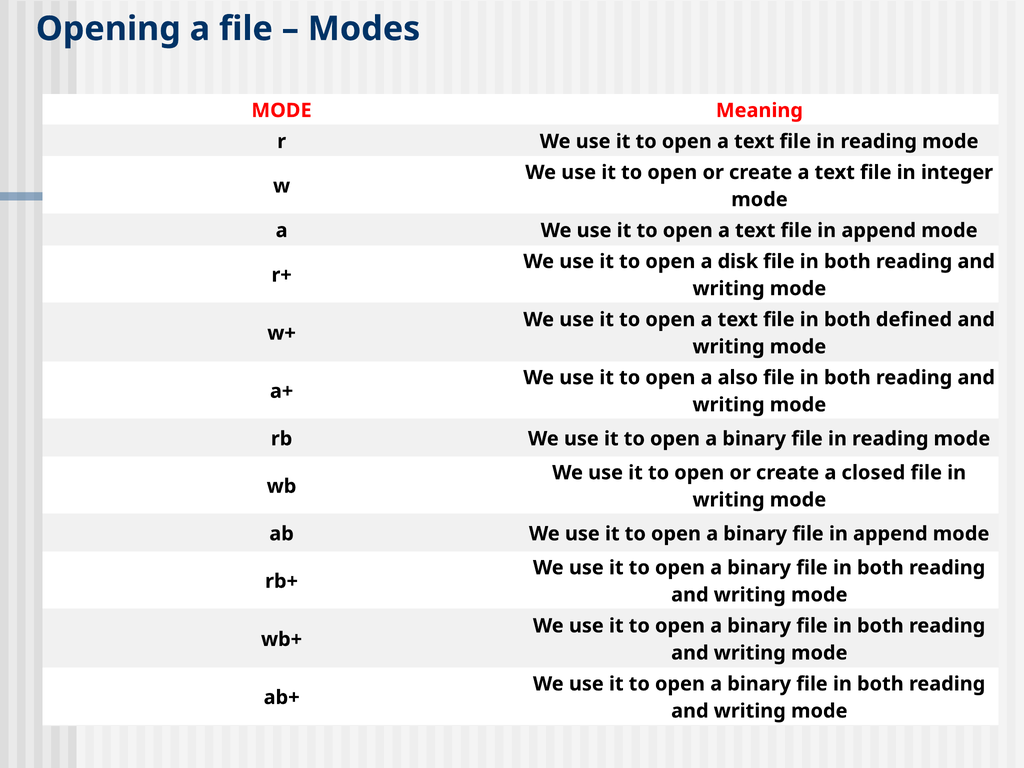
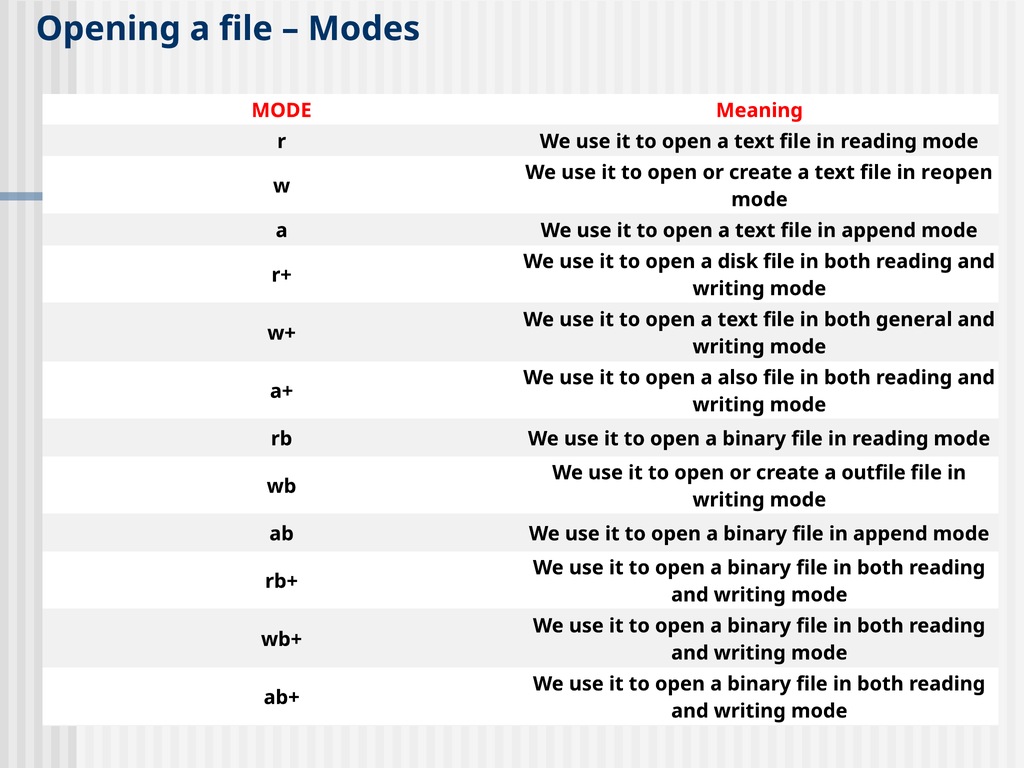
integer: integer -> reopen
defined: defined -> general
closed: closed -> outfile
